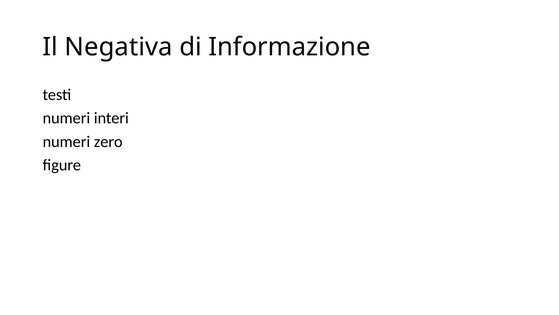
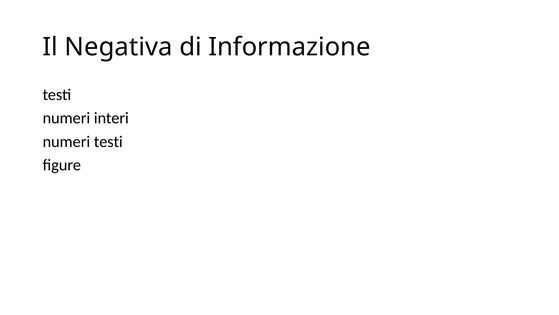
numeri zero: zero -> testi
